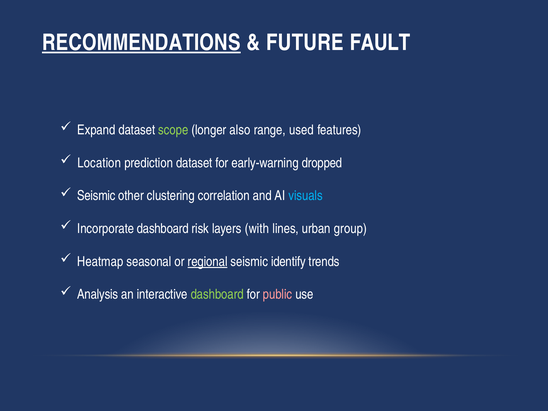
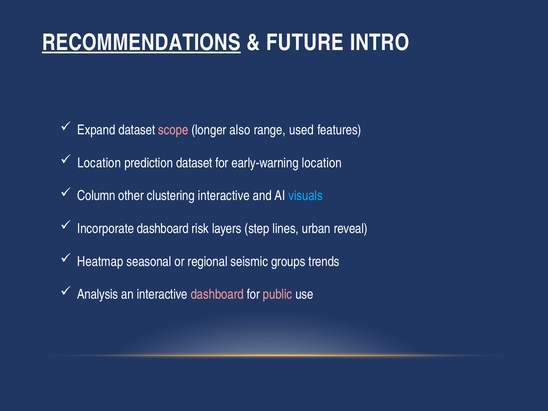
FAULT: FAULT -> INTRO
scope colour: light green -> pink
early-warning dropped: dropped -> location
Seismic at (96, 196): Seismic -> Column
clustering correlation: correlation -> interactive
with: with -> step
group: group -> reveal
regional underline: present -> none
identify: identify -> groups
dashboard at (217, 294) colour: light green -> pink
